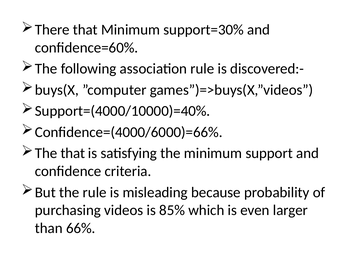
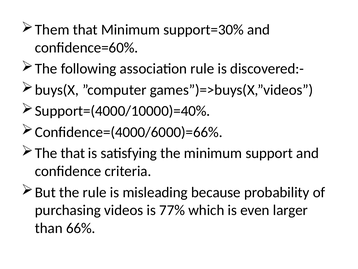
There: There -> Them
85%: 85% -> 77%
